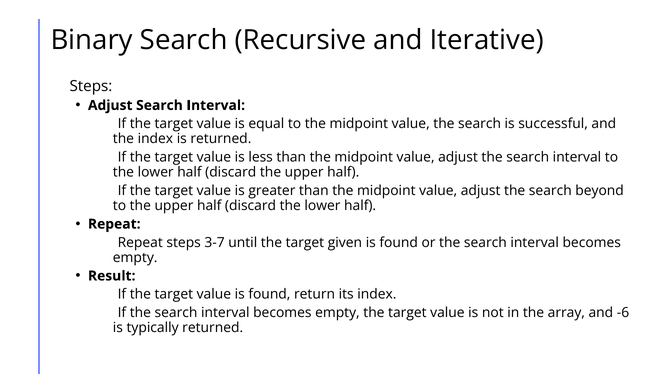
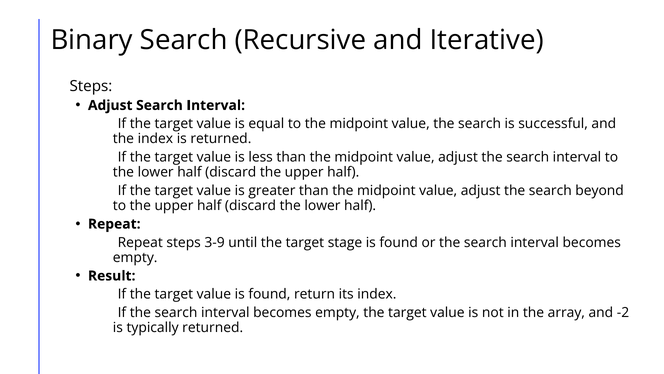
3-7: 3-7 -> 3-9
given: given -> stage
-6: -6 -> -2
